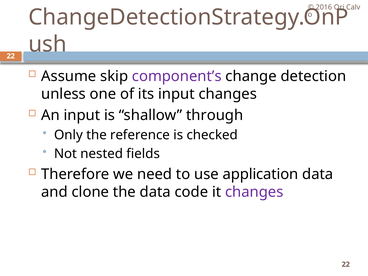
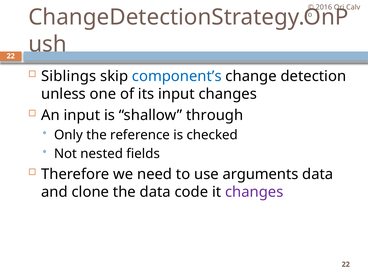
Assume: Assume -> Siblings
component’s colour: purple -> blue
application: application -> arguments
